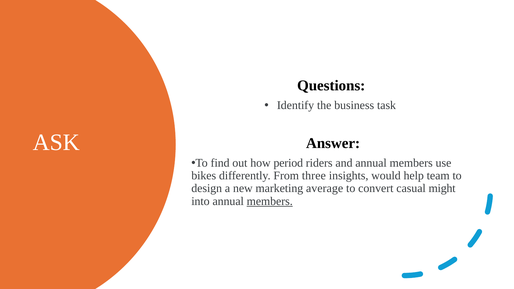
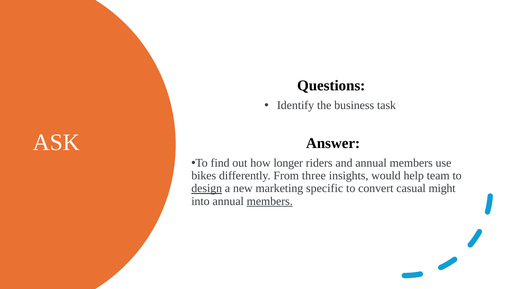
period: period -> longer
design underline: none -> present
average: average -> specific
